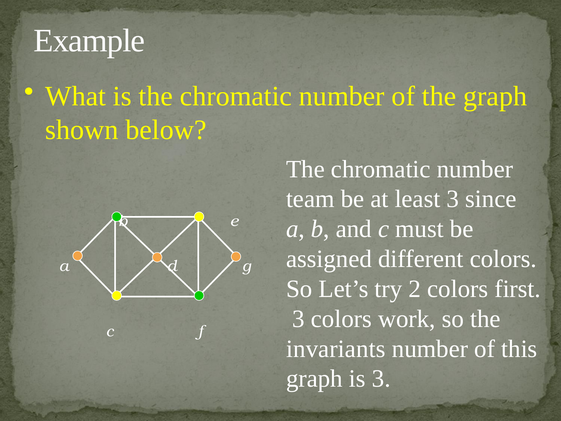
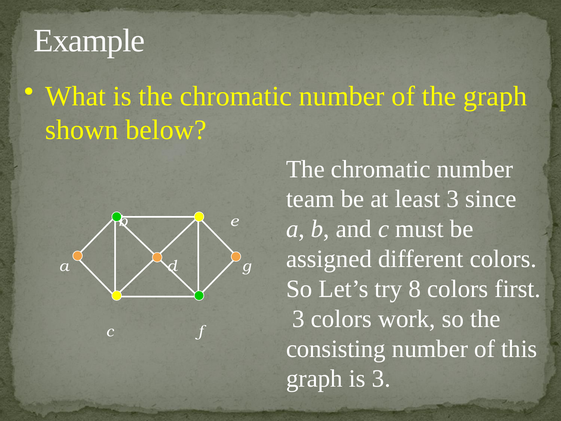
2: 2 -> 8
invariants: invariants -> consisting
